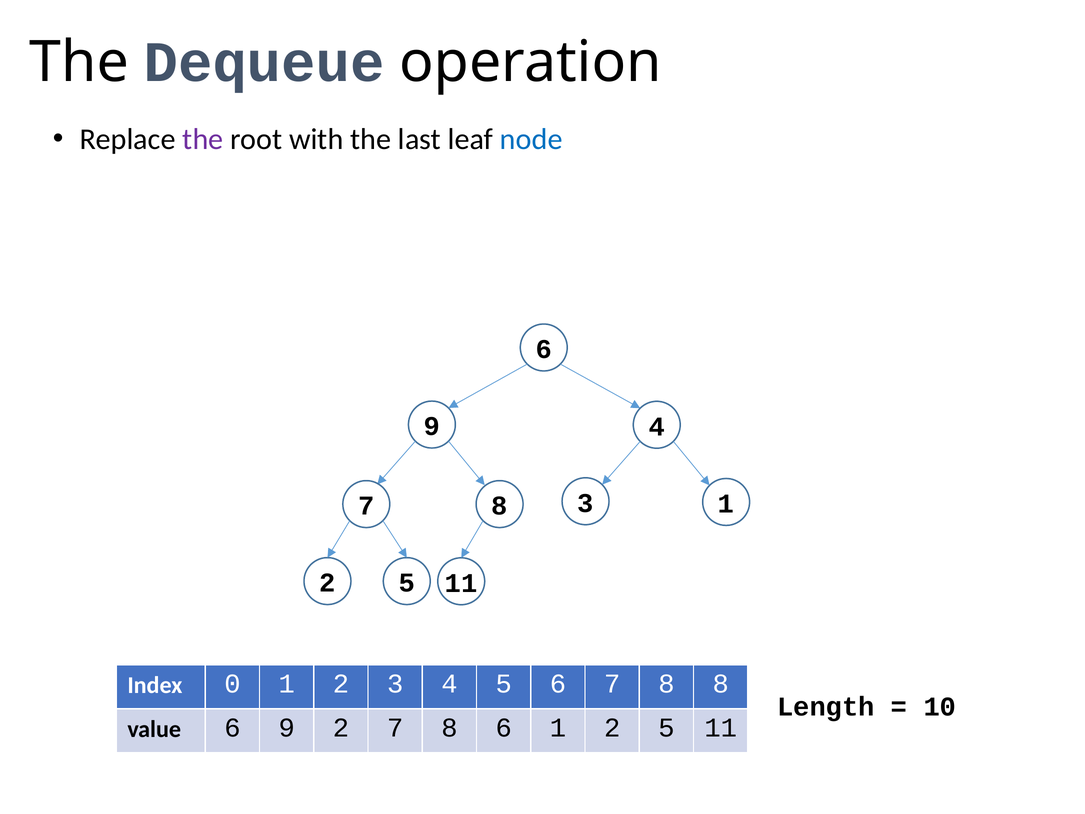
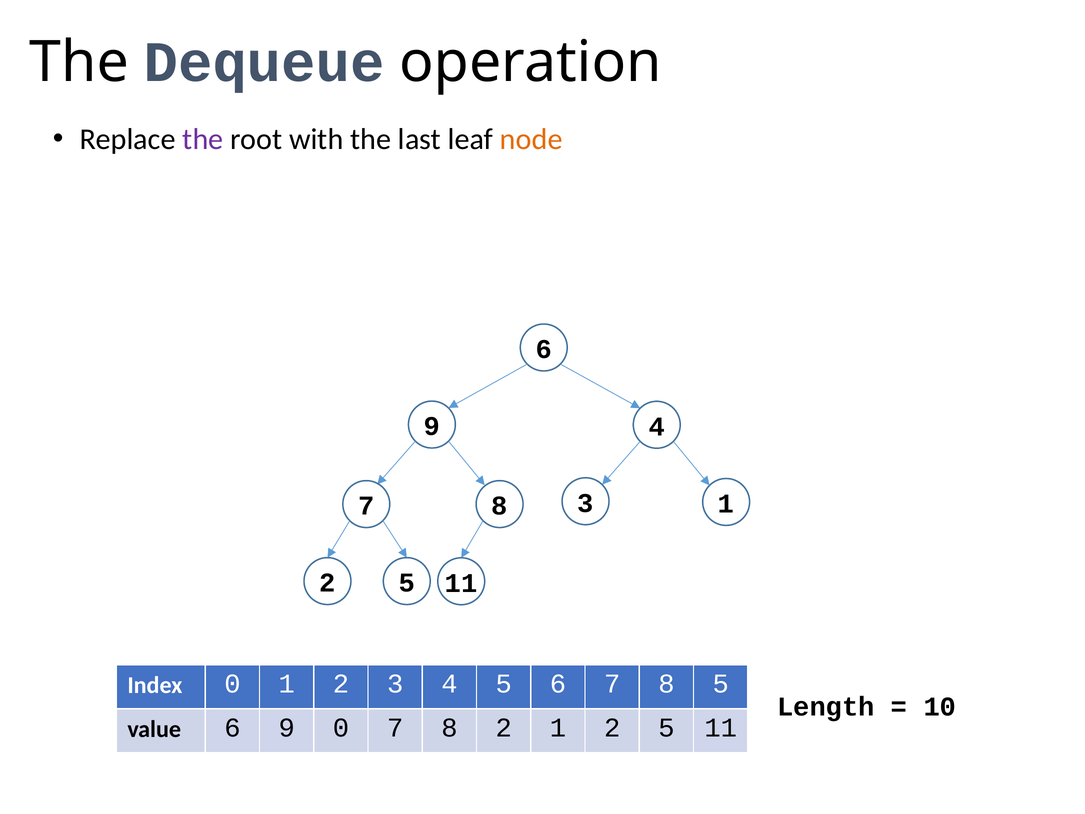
node colour: blue -> orange
8 8: 8 -> 5
9 2: 2 -> 0
8 6: 6 -> 2
